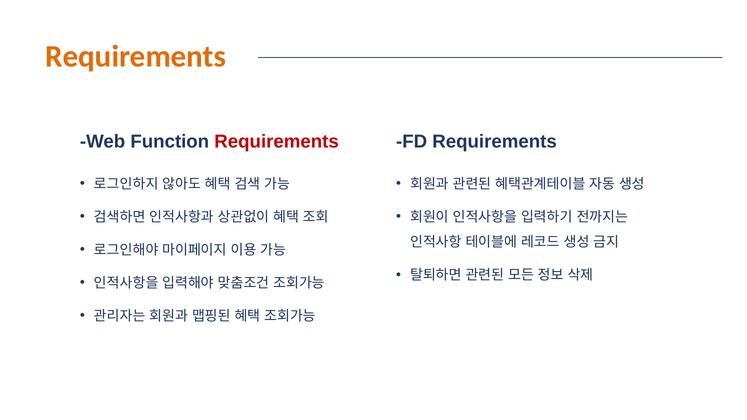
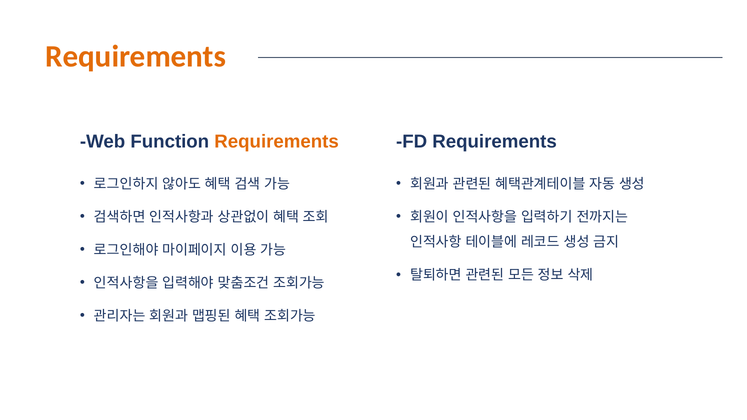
Requirements at (277, 142) colour: red -> orange
